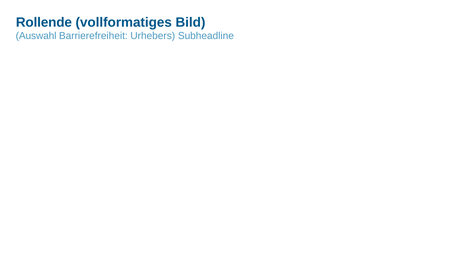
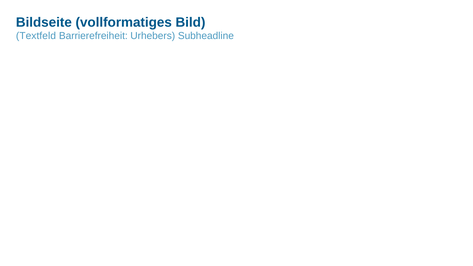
Rollende: Rollende -> Bildseite
Auswahl: Auswahl -> Textfeld
